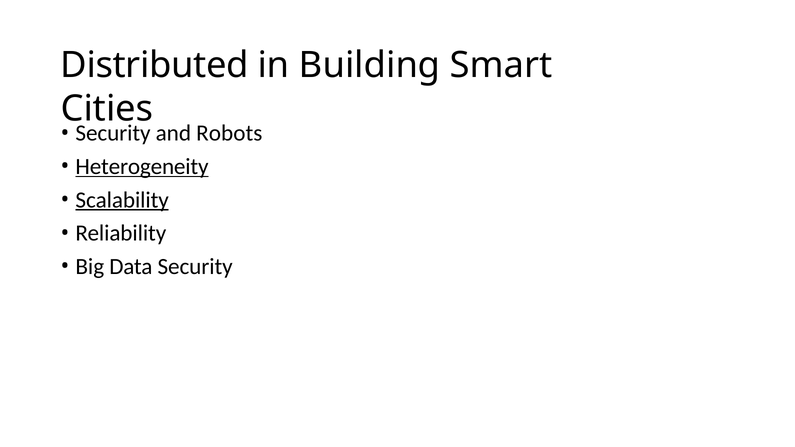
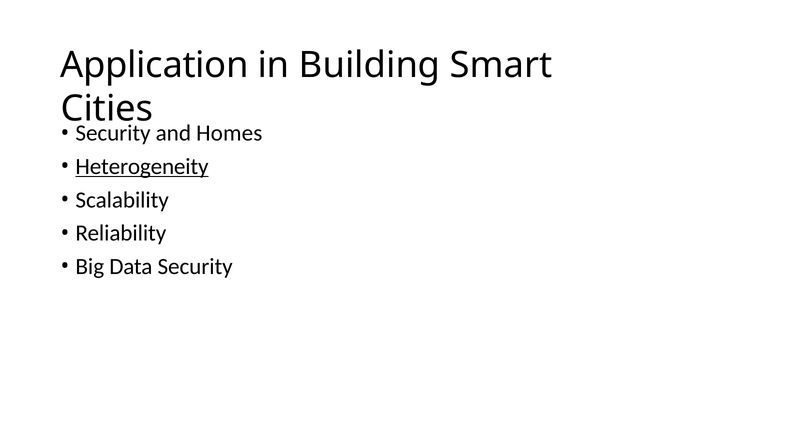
Distributed: Distributed -> Application
Robots: Robots -> Homes
Scalability underline: present -> none
